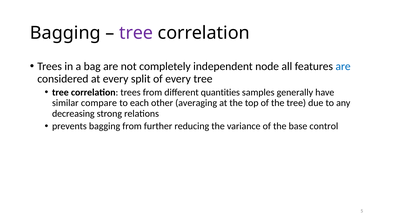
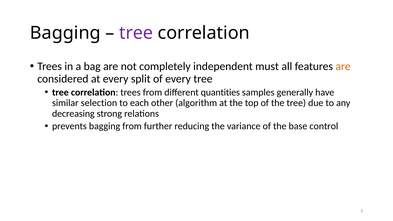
node: node -> must
are at (343, 66) colour: blue -> orange
compare: compare -> selection
averaging: averaging -> algorithm
